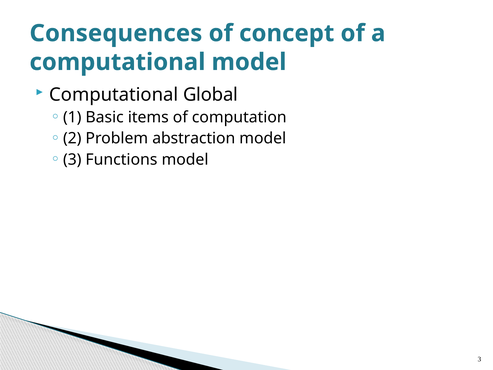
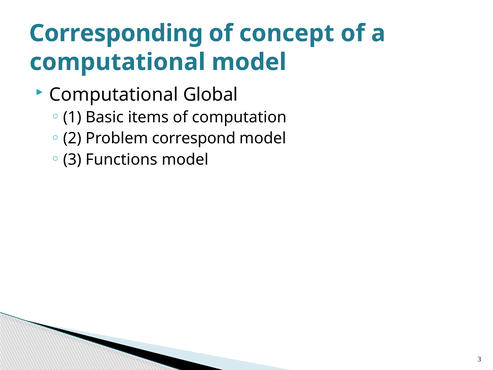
Consequences: Consequences -> Corresponding
abstraction: abstraction -> correspond
